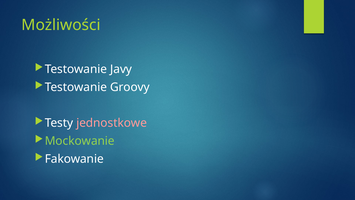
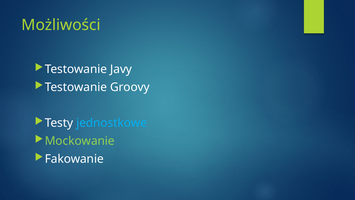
jednostkowe colour: pink -> light blue
